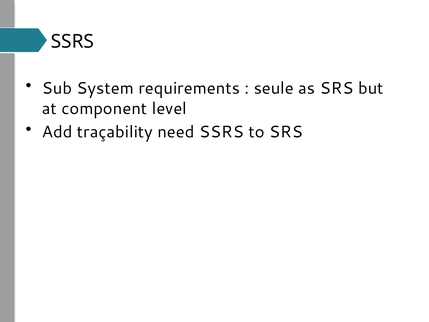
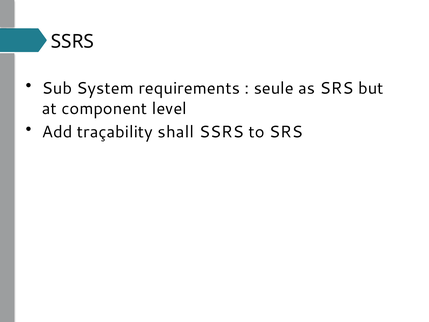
need: need -> shall
